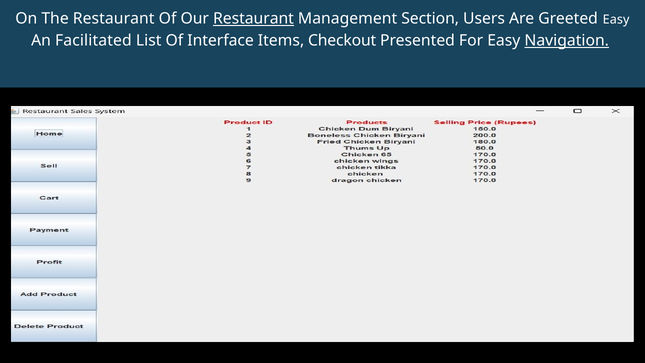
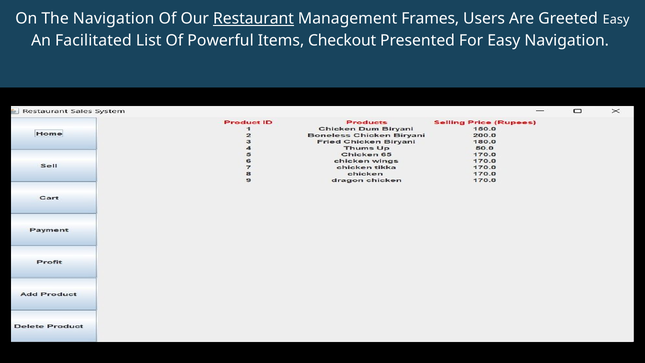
The Restaurant: Restaurant -> Navigation
Section: Section -> Frames
Interface: Interface -> Powerful
Navigation at (567, 41) underline: present -> none
